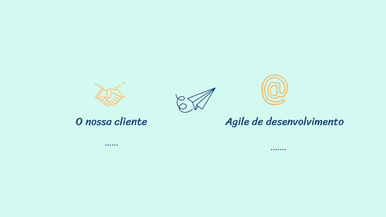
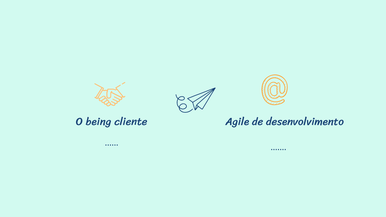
nossa: nossa -> being
